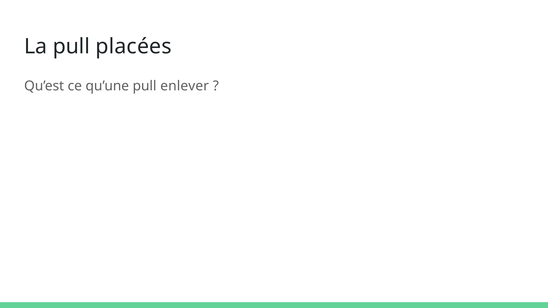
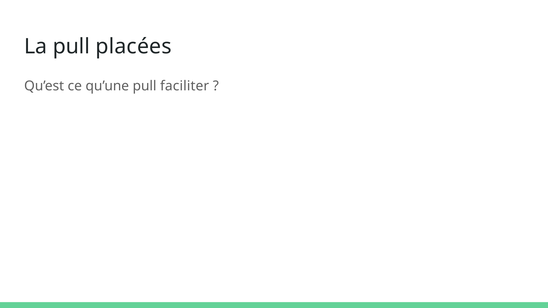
enlever: enlever -> faciliter
